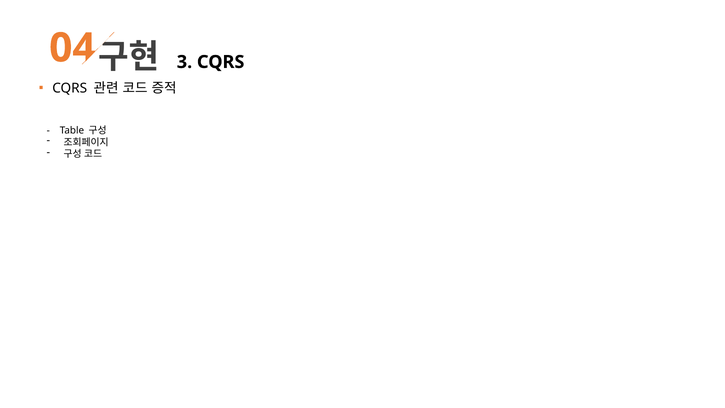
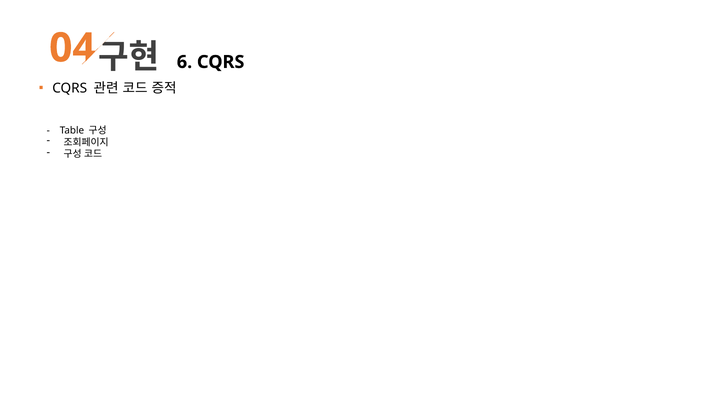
3: 3 -> 6
